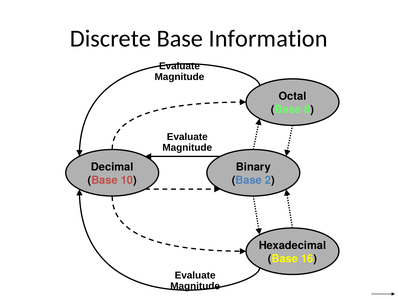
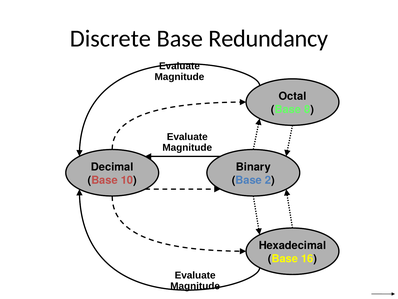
Information: Information -> Redundancy
